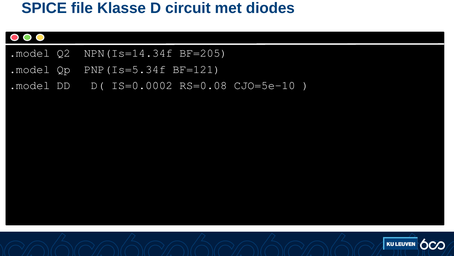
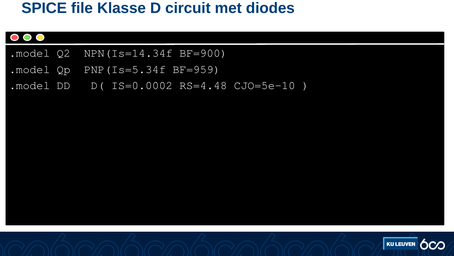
BF=205: BF=205 -> BF=900
BF=121: BF=121 -> BF=959
RS=0.08: RS=0.08 -> RS=4.48
